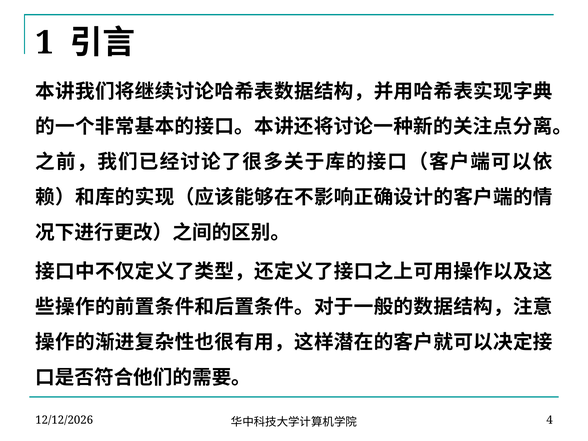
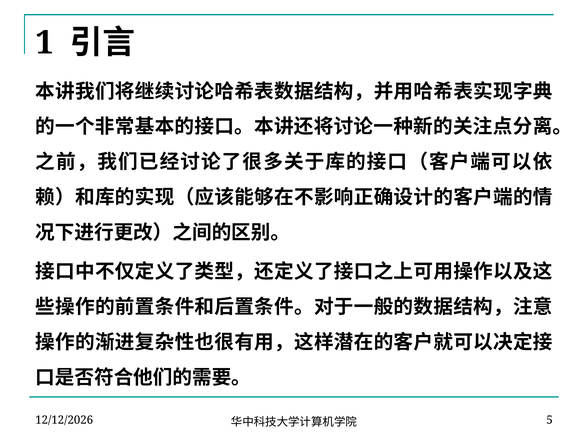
4: 4 -> 5
